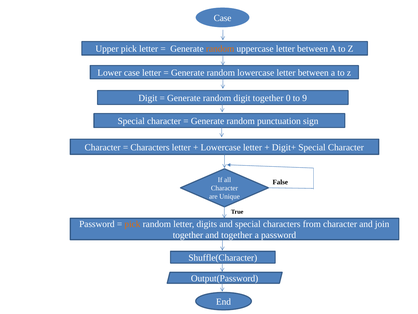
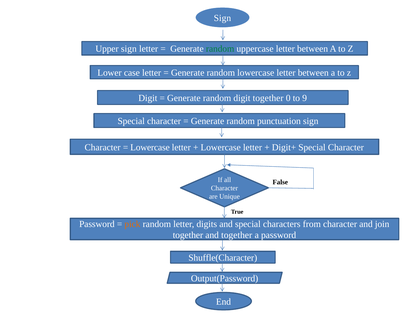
Case at (223, 18): Case -> Sign
Upper pick: pick -> sign
random at (220, 49) colour: orange -> green
Characters at (150, 147): Characters -> Lowercase
